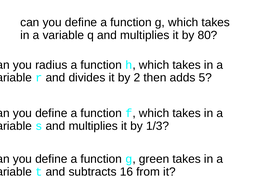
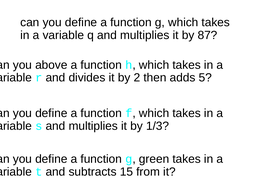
80: 80 -> 87
radius: radius -> above
16: 16 -> 15
